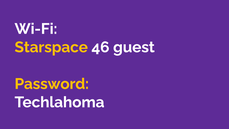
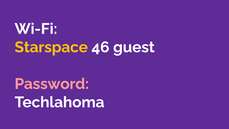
Password colour: yellow -> pink
